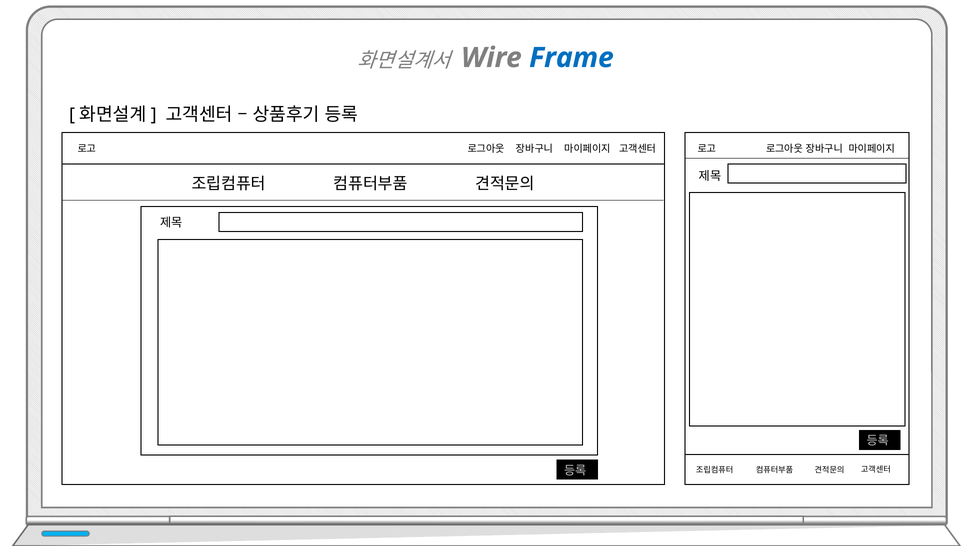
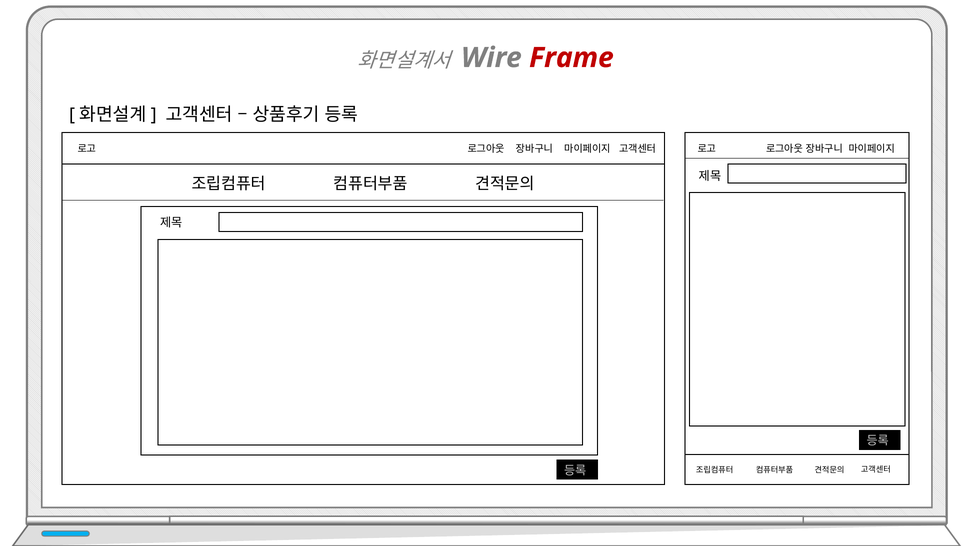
Frame colour: blue -> red
